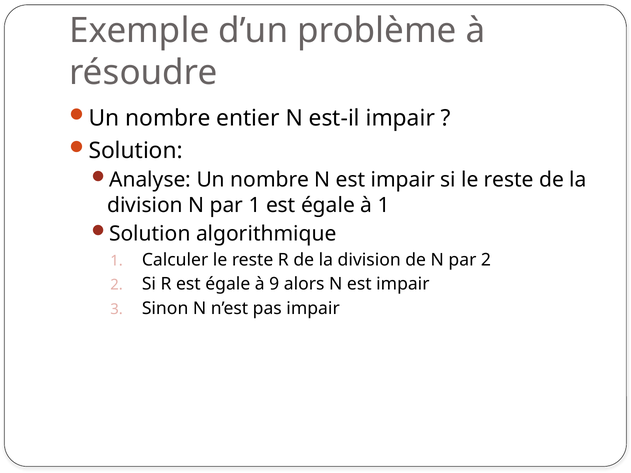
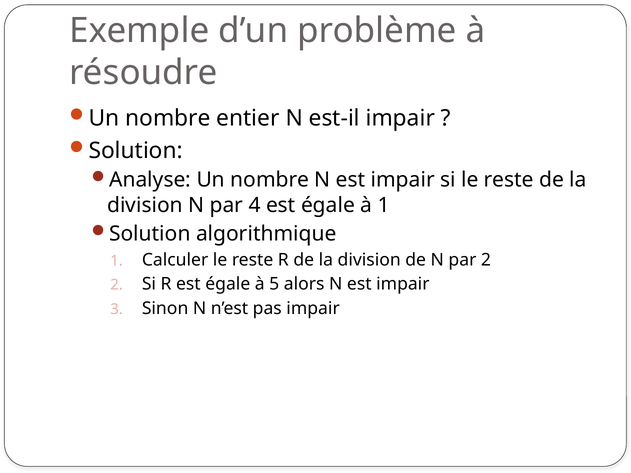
par 1: 1 -> 4
9: 9 -> 5
